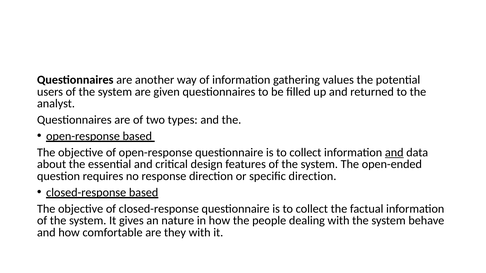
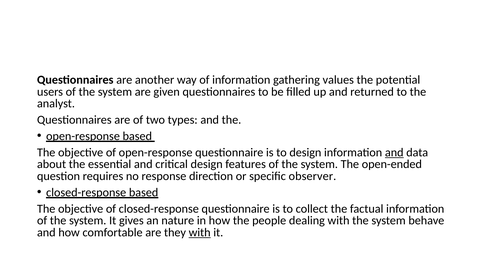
collect at (305, 153): collect -> design
specific direction: direction -> observer
with at (200, 233) underline: none -> present
